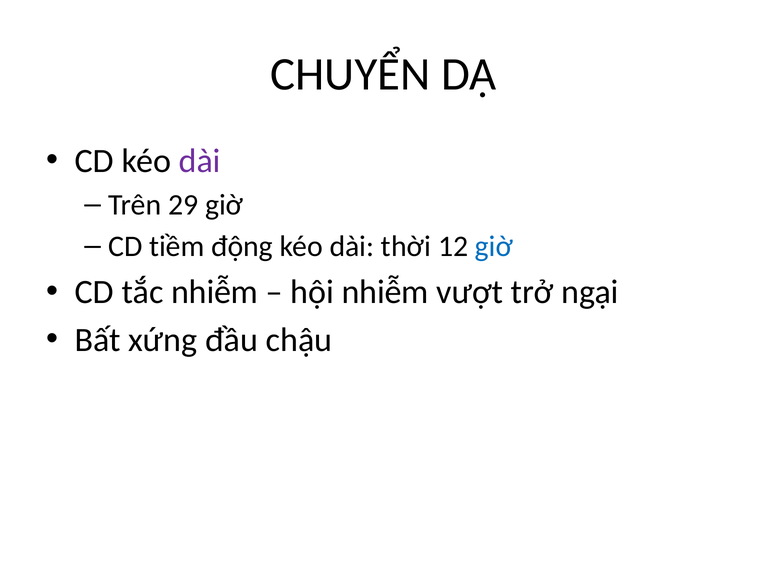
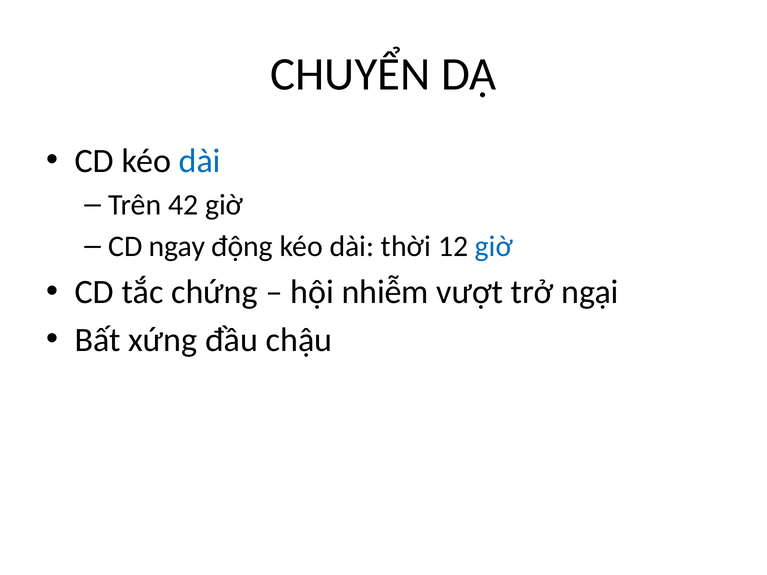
dài at (200, 161) colour: purple -> blue
29: 29 -> 42
tiềm: tiềm -> ngay
tắc nhiễm: nhiễm -> chứng
